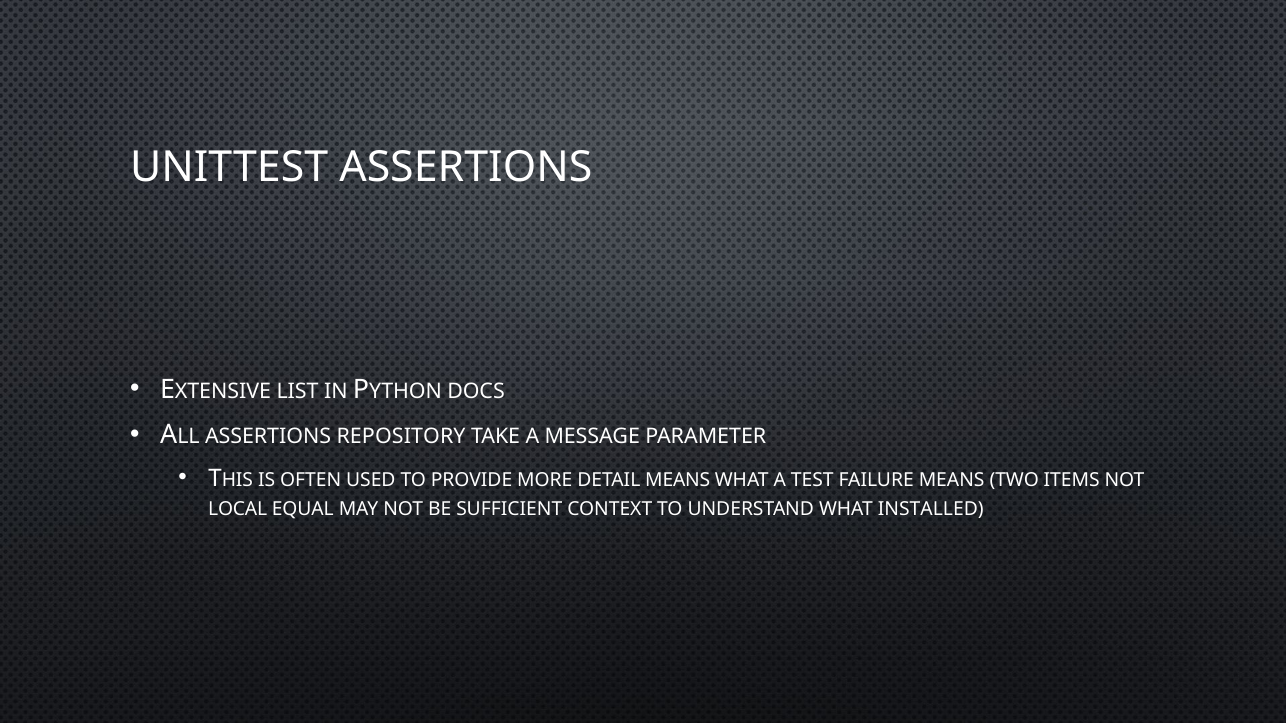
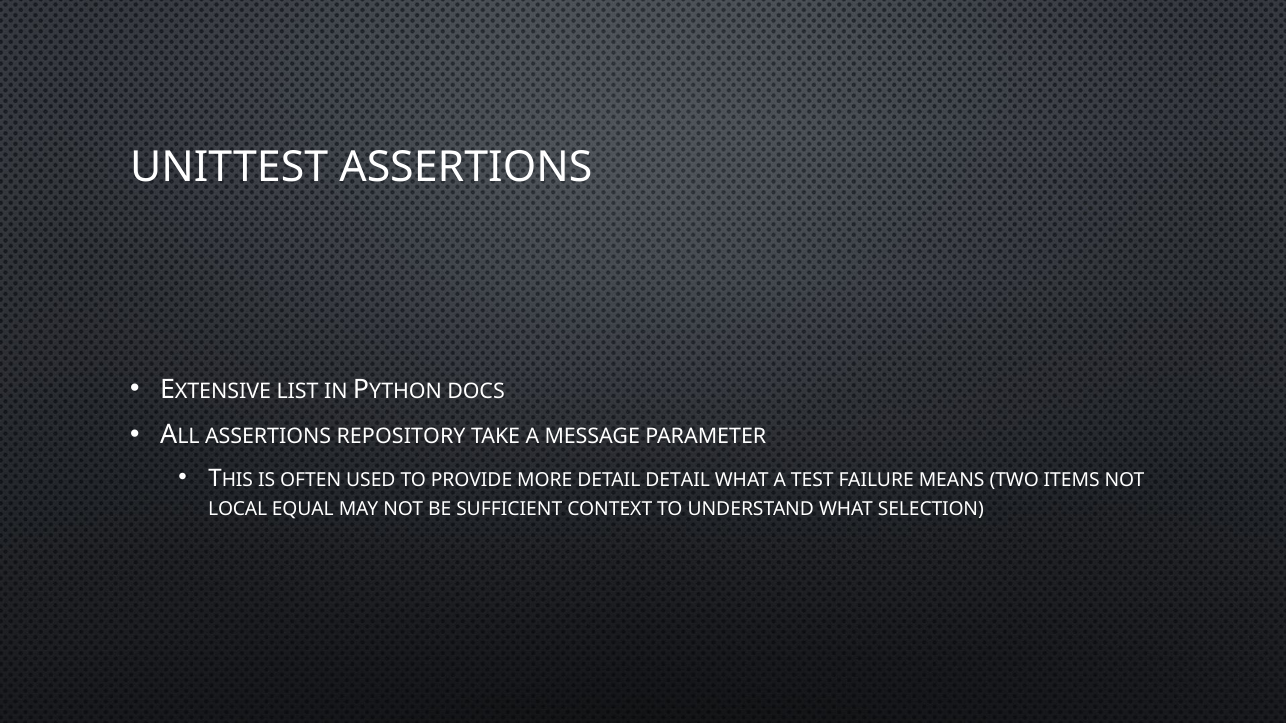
DETAIL MEANS: MEANS -> DETAIL
INSTALLED: INSTALLED -> SELECTION
